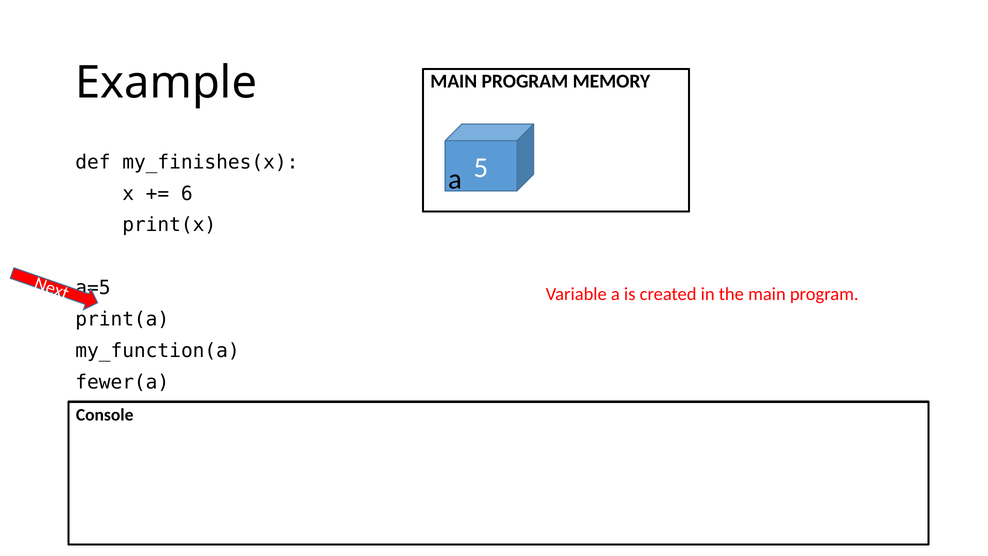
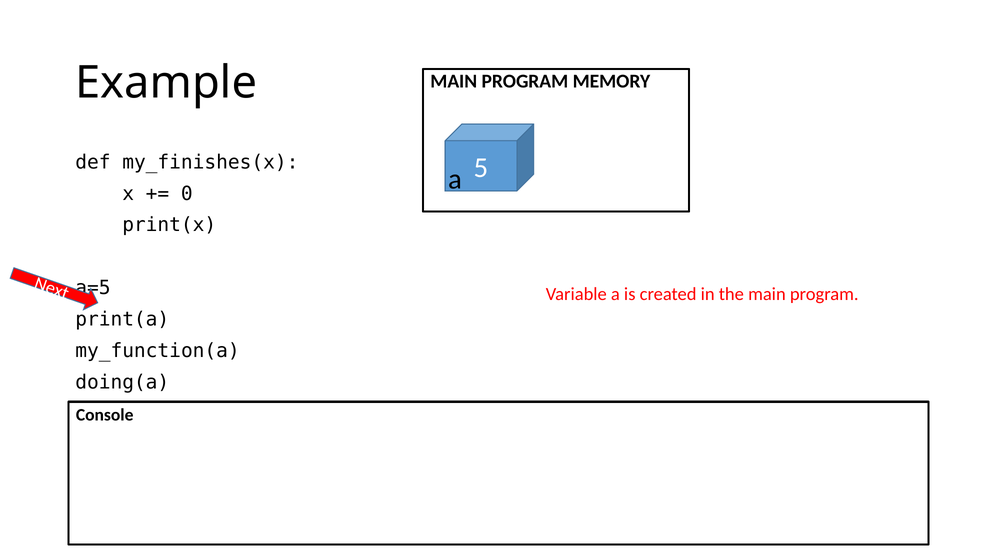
6: 6 -> 0
fewer(a: fewer(a -> doing(a
